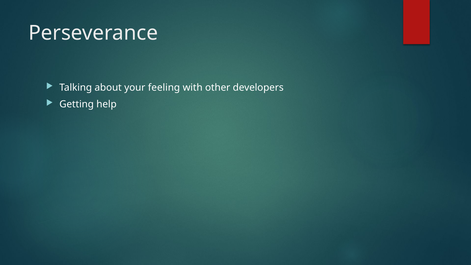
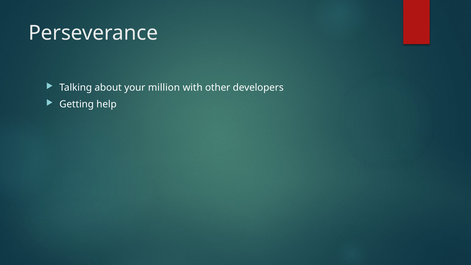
feeling: feeling -> million
